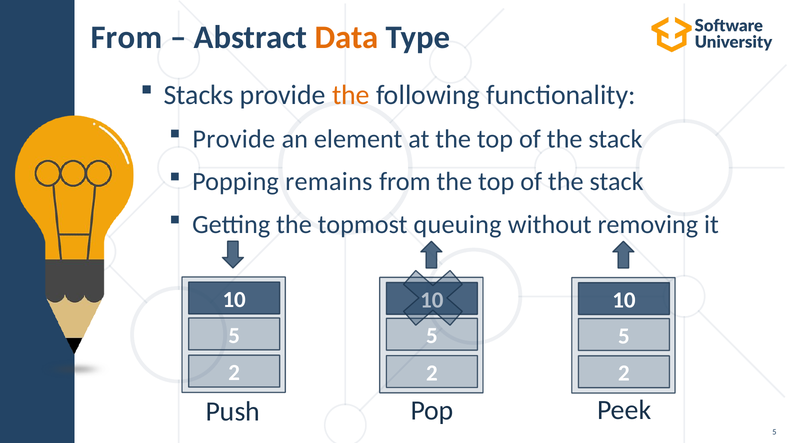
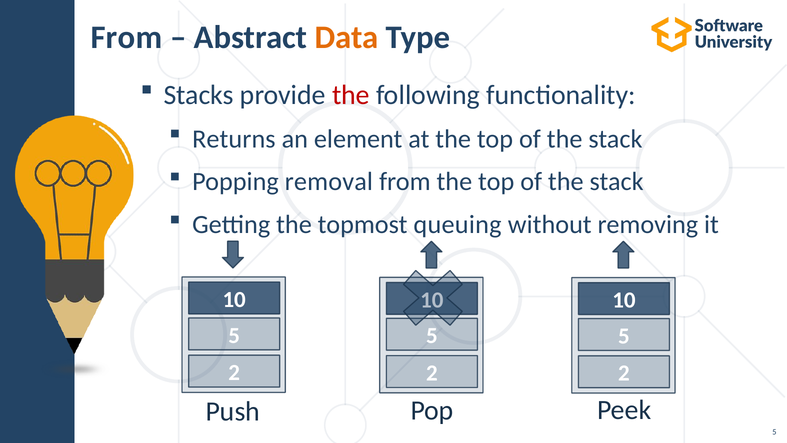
the at (351, 95) colour: orange -> red
Provide at (234, 139): Provide -> Returns
remains: remains -> removal
